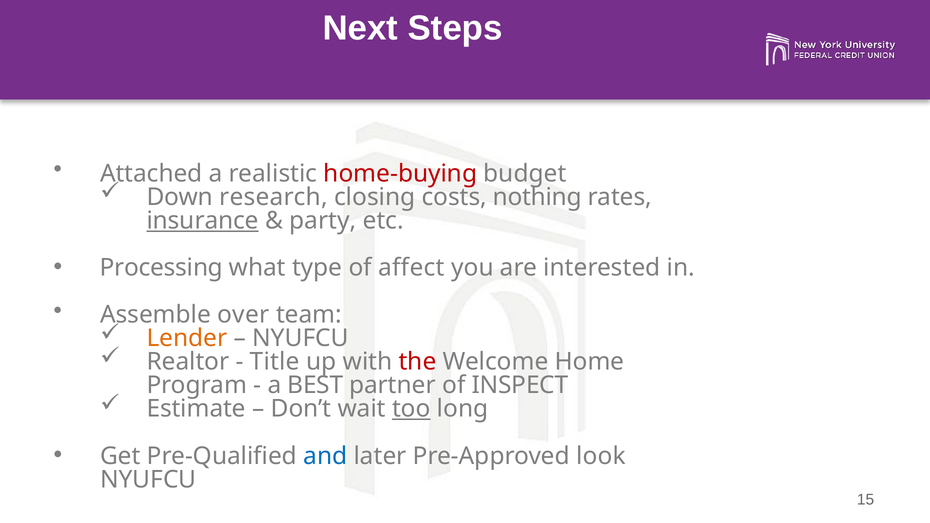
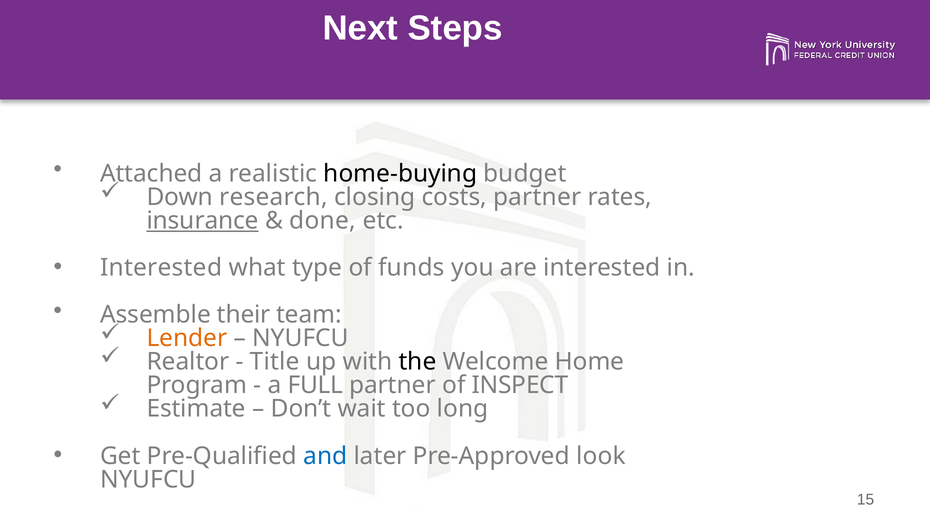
home-buying colour: red -> black
costs nothing: nothing -> partner
party: party -> done
Processing at (161, 268): Processing -> Interested
affect: affect -> funds
over: over -> their
the colour: red -> black
BEST: BEST -> FULL
too underline: present -> none
